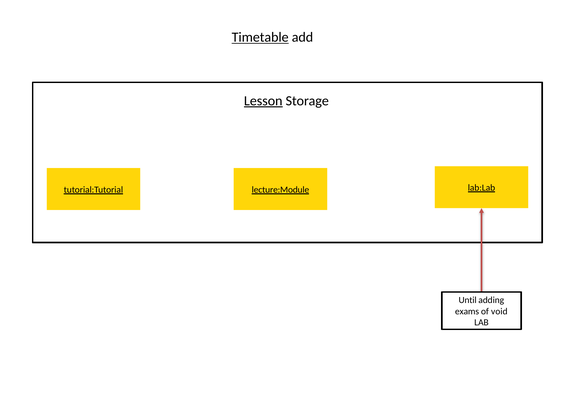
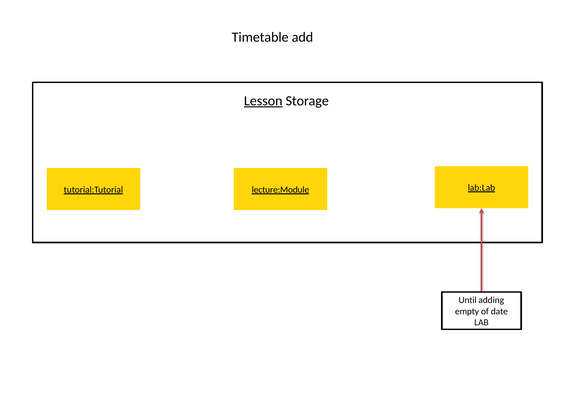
Timetable underline: present -> none
exams: exams -> empty
void: void -> date
